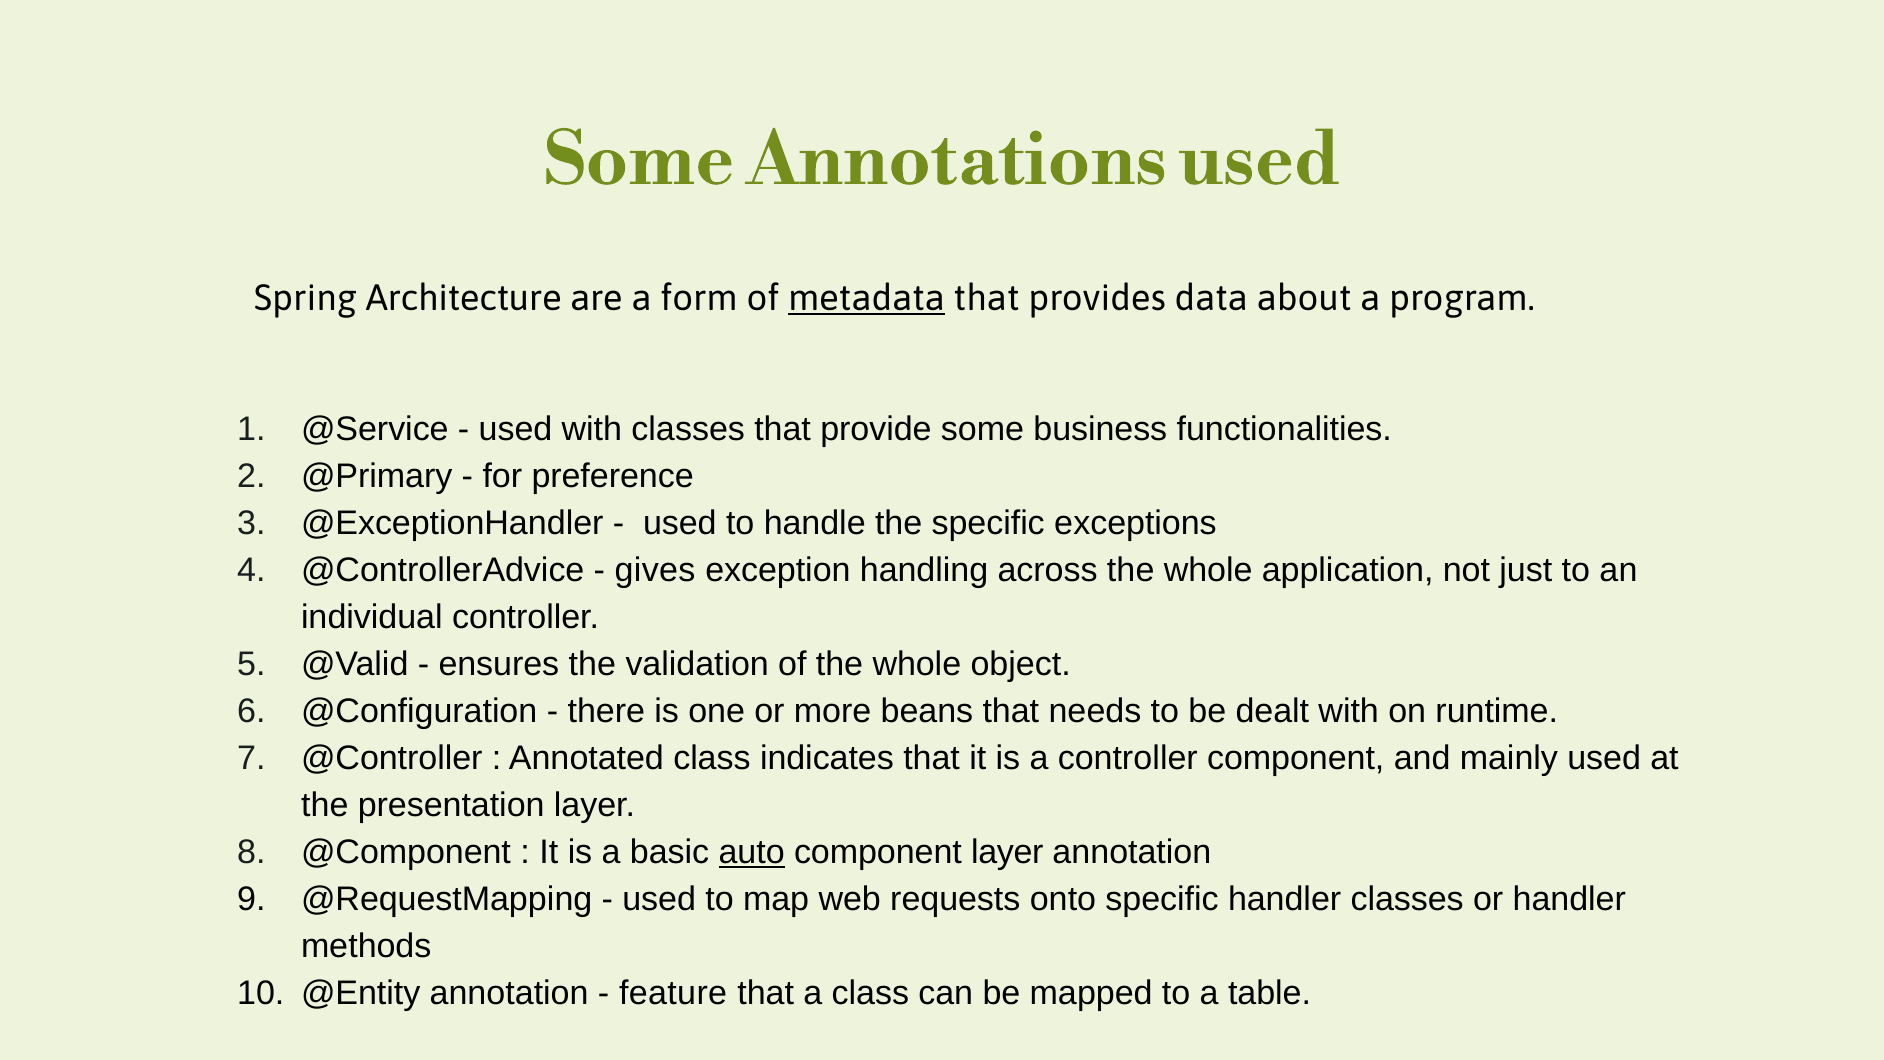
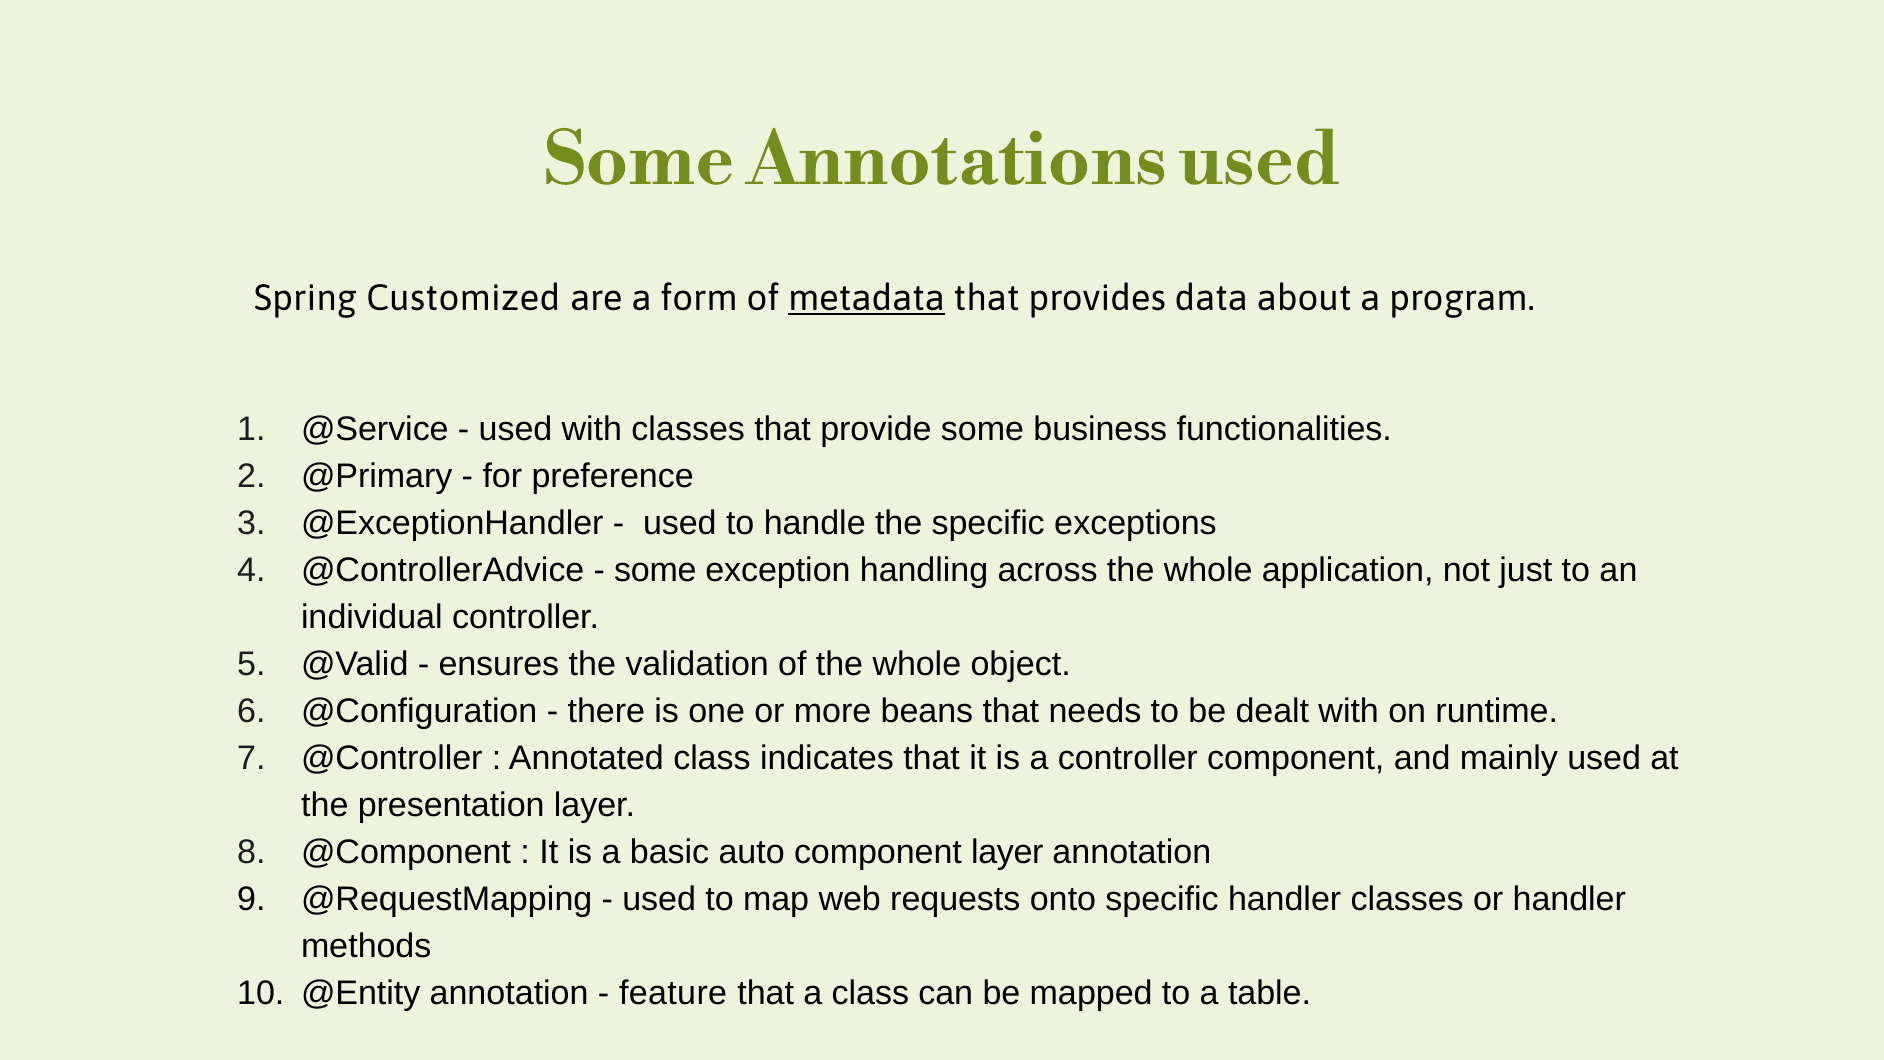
Architecture: Architecture -> Customized
gives at (655, 570): gives -> some
auto underline: present -> none
